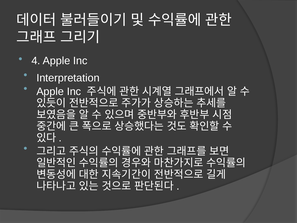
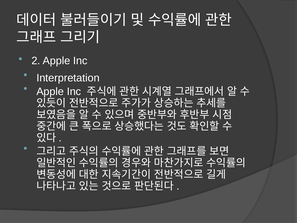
4: 4 -> 2
